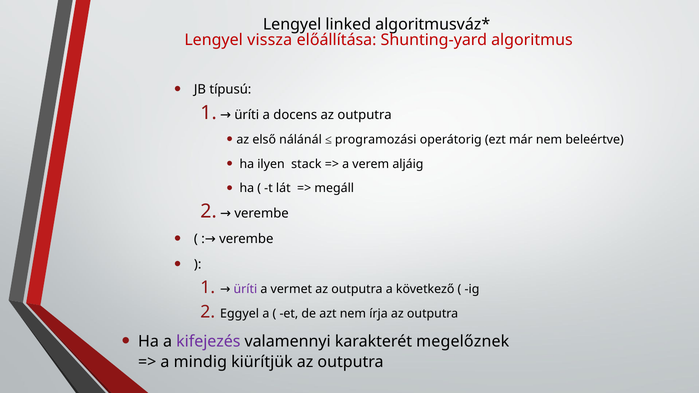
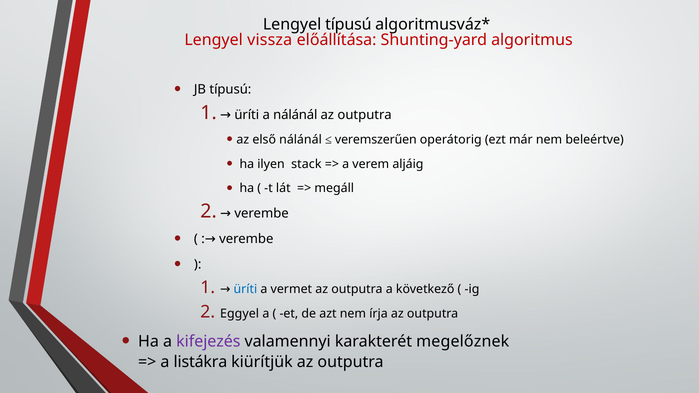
Lengyel linked: linked -> típusú
a docens: docens -> nálánál
programozási: programozási -> veremszerűen
üríti at (245, 289) colour: purple -> blue
mindig: mindig -> listákra
